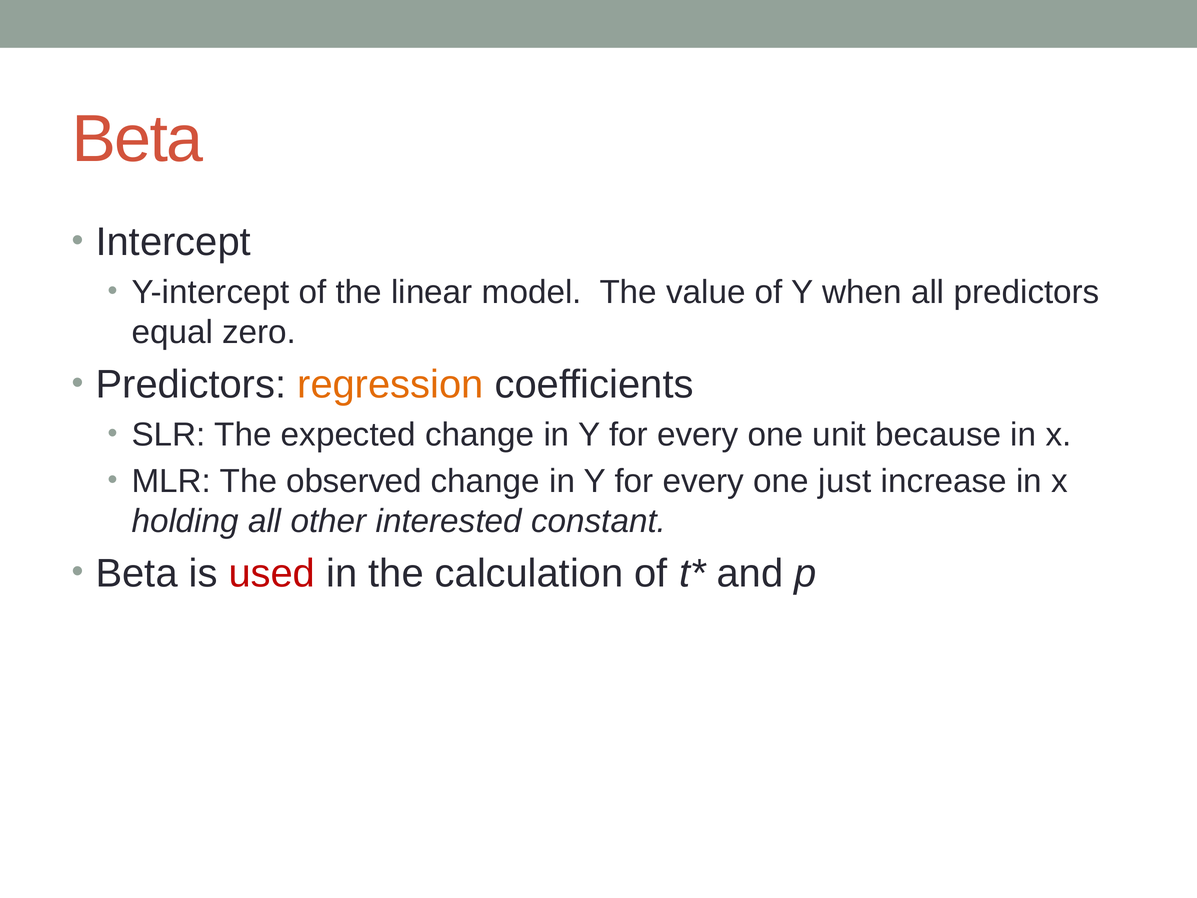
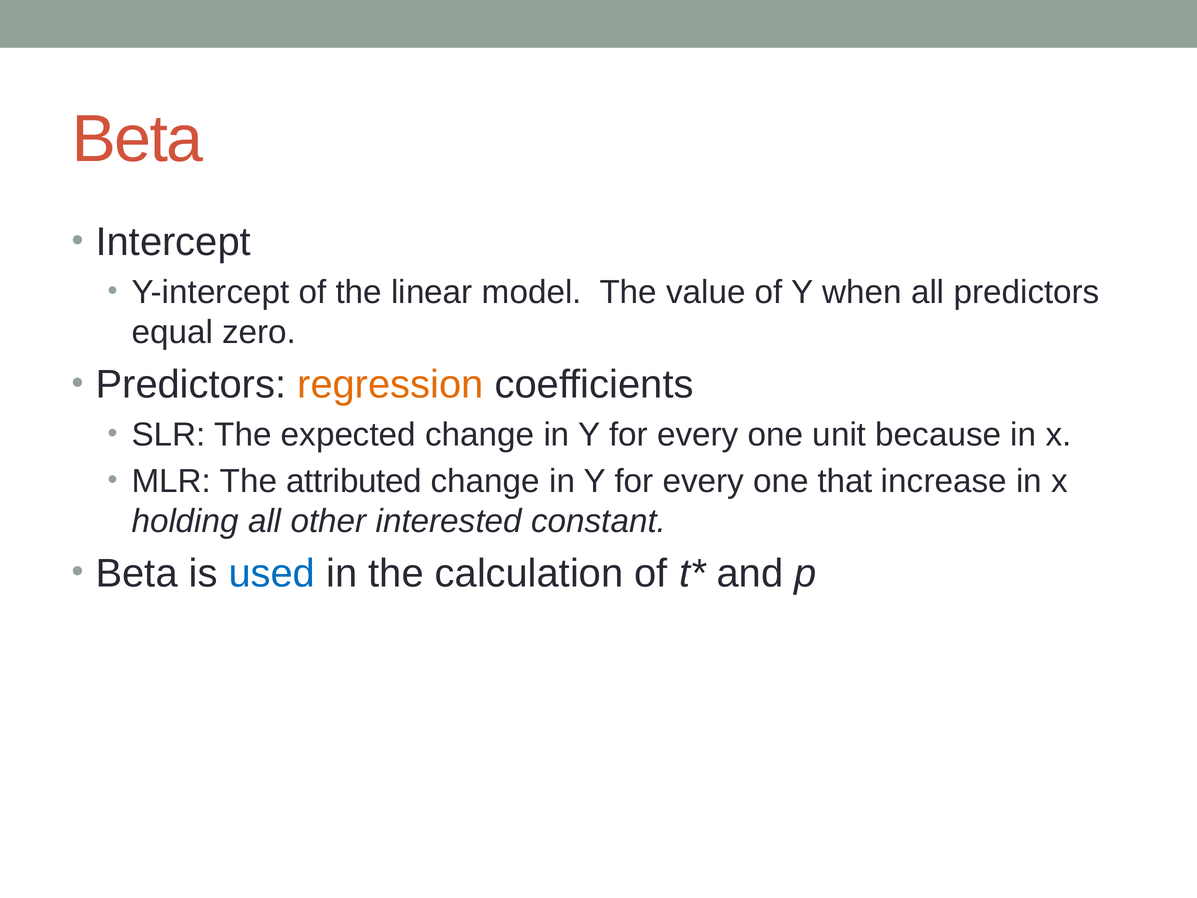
observed: observed -> attributed
just: just -> that
used colour: red -> blue
